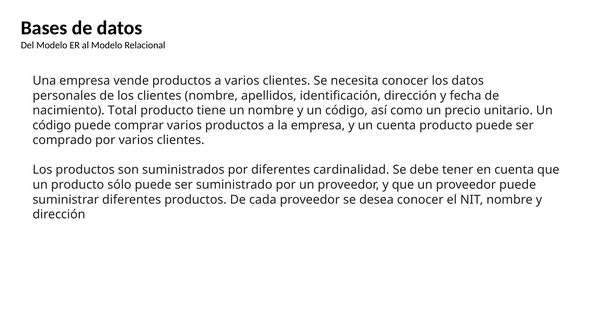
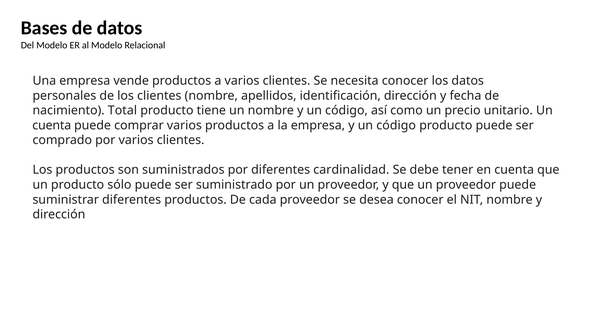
código at (52, 125): código -> cuenta
empresa y un cuenta: cuenta -> código
